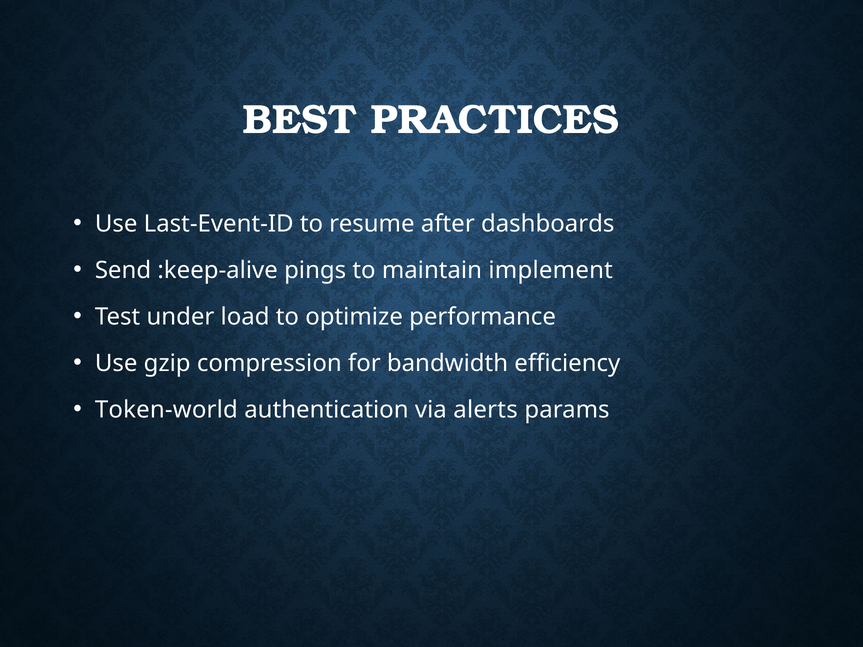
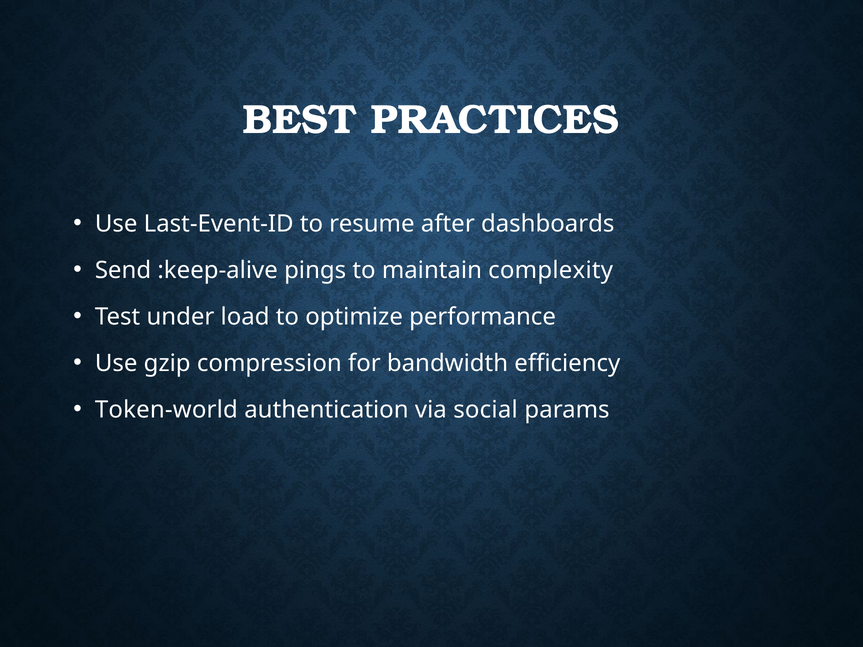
implement: implement -> complexity
alerts: alerts -> social
